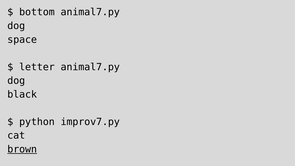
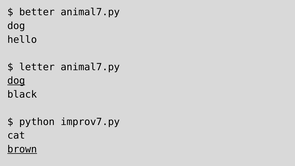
bottom: bottom -> better
space: space -> hello
dog at (16, 81) underline: none -> present
